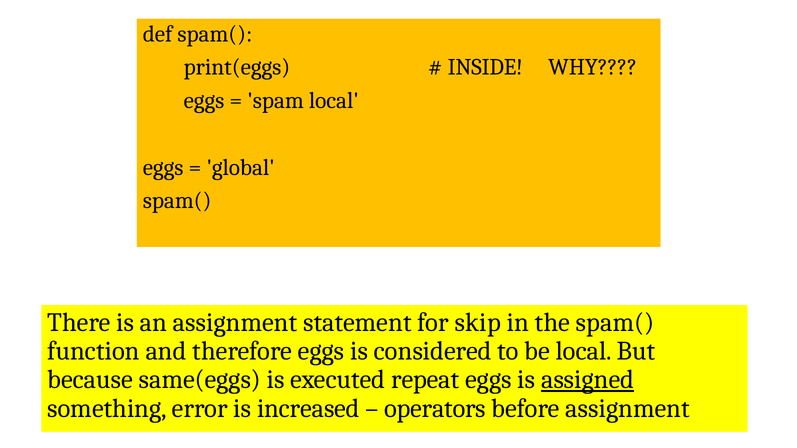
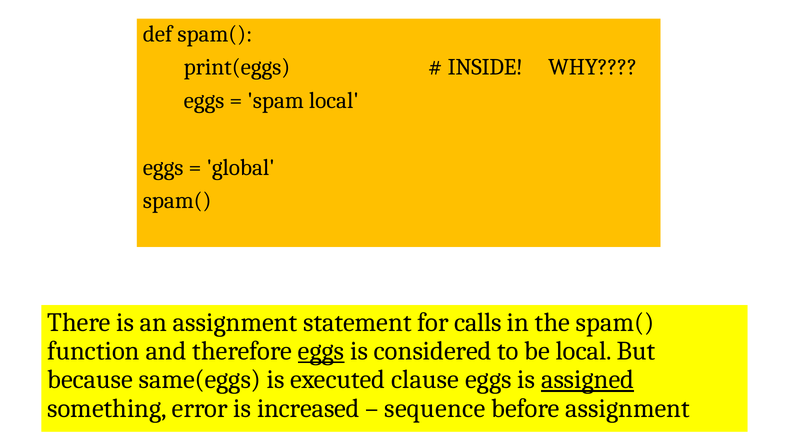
skip: skip -> calls
eggs at (321, 351) underline: none -> present
repeat: repeat -> clause
operators: operators -> sequence
